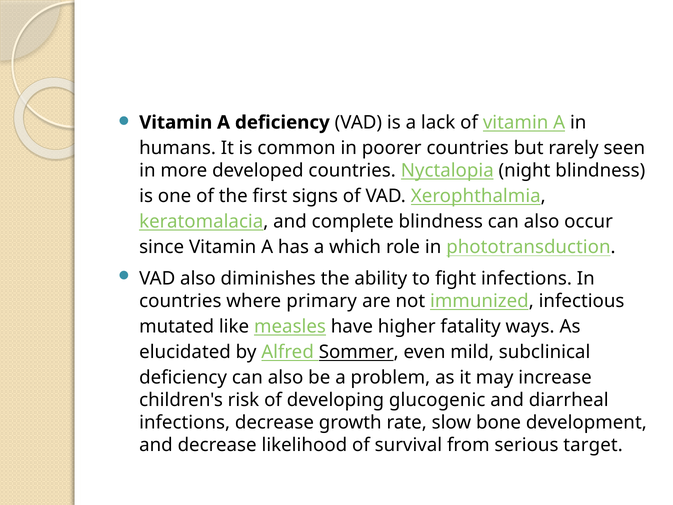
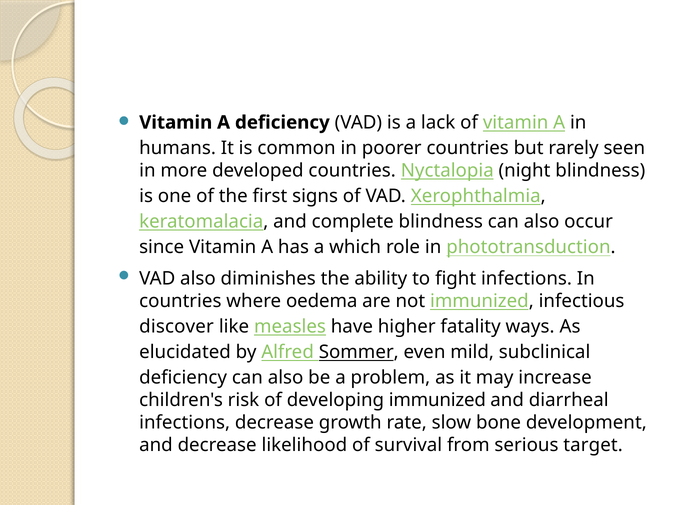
primary: primary -> oedema
mutated: mutated -> discover
developing glucogenic: glucogenic -> immunized
